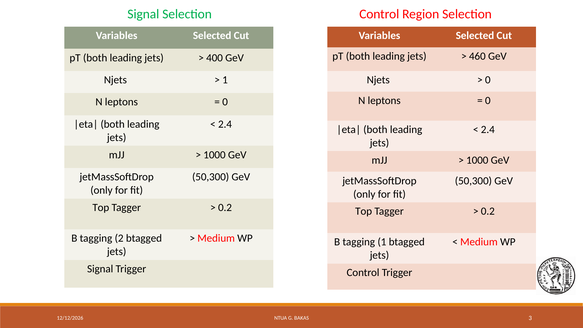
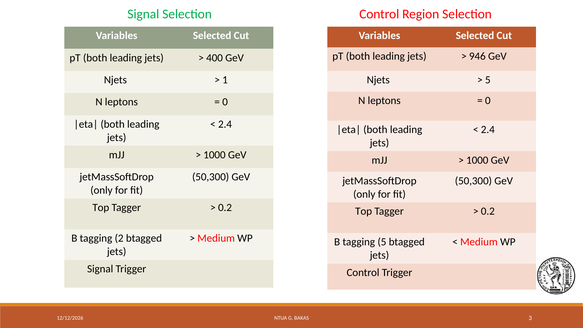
460: 460 -> 946
0 at (488, 80): 0 -> 5
tagging 1: 1 -> 5
